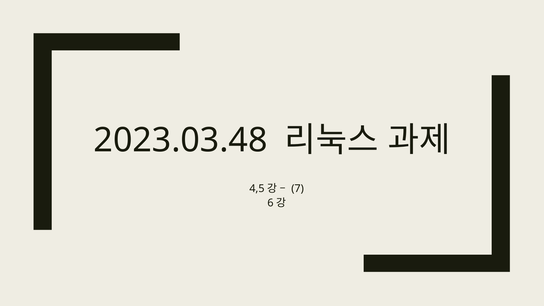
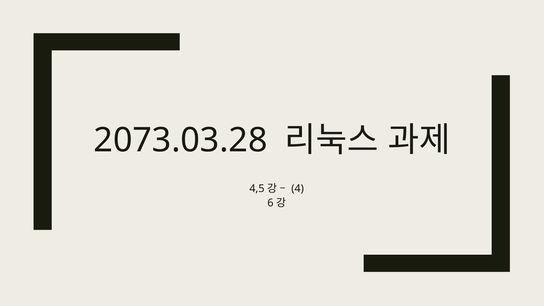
2023.03.48: 2023.03.48 -> 2073.03.28
7: 7 -> 4
